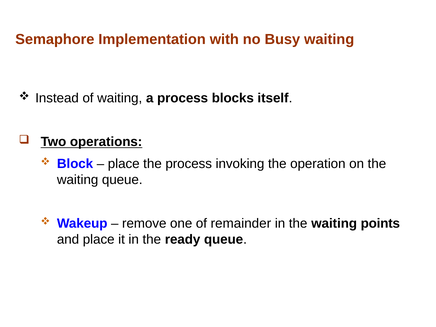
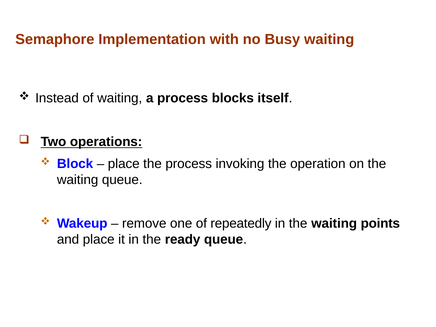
remainder: remainder -> repeatedly
